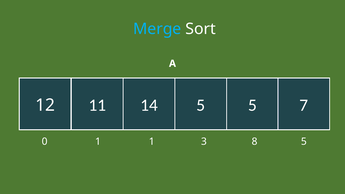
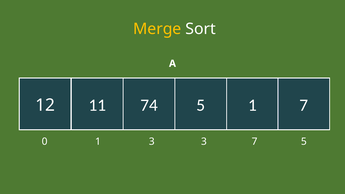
Merge colour: light blue -> yellow
14: 14 -> 74
5 5: 5 -> 1
1 1: 1 -> 3
3 8: 8 -> 7
